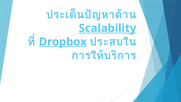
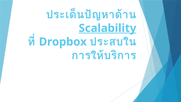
Dropbox underline: present -> none
